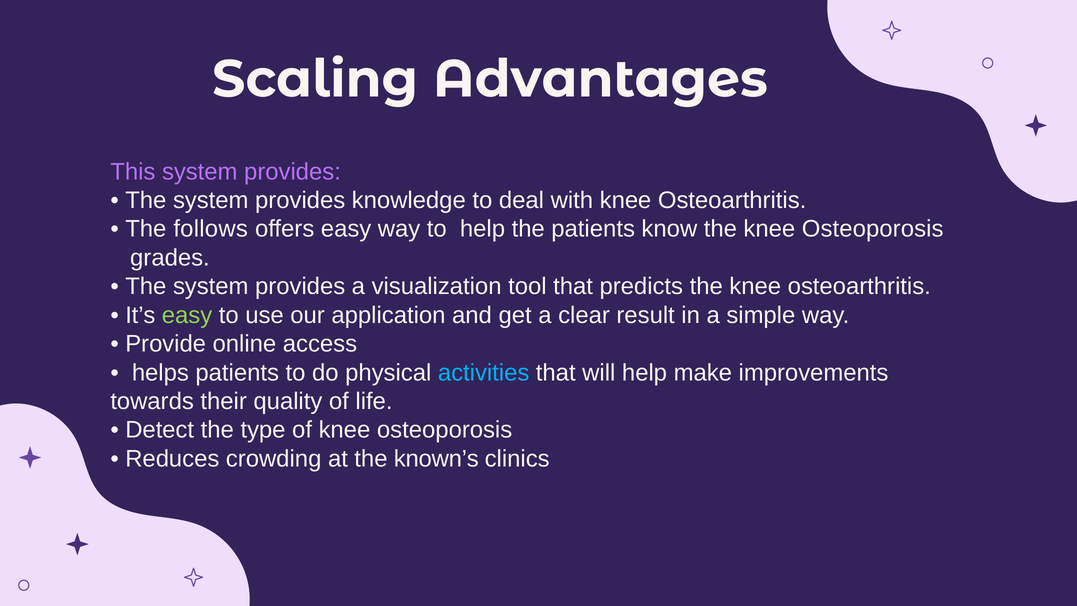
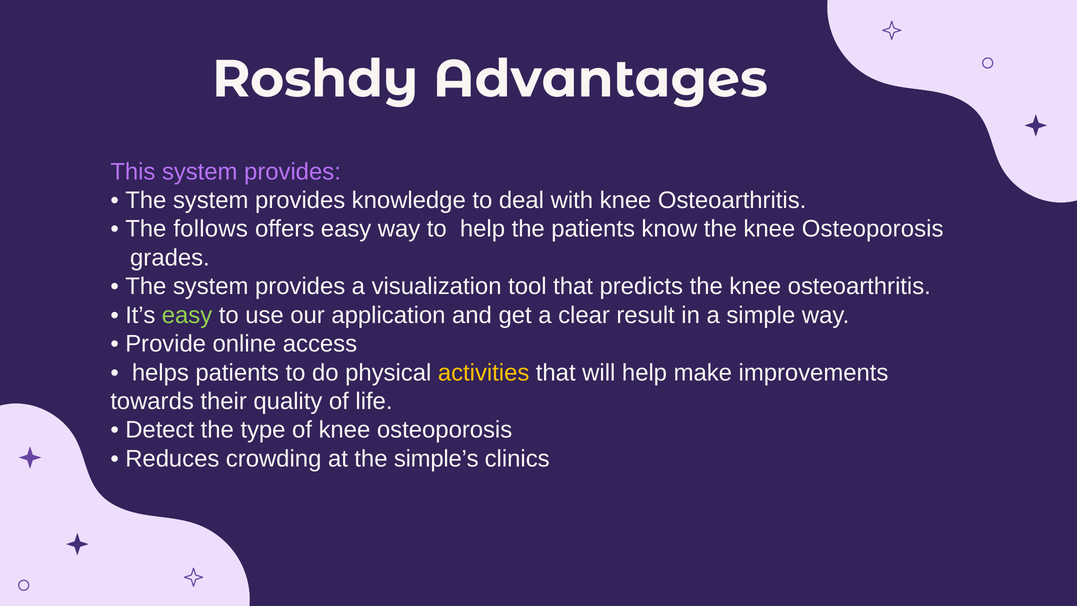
Scaling: Scaling -> Roshdy
activities colour: light blue -> yellow
known’s: known’s -> simple’s
